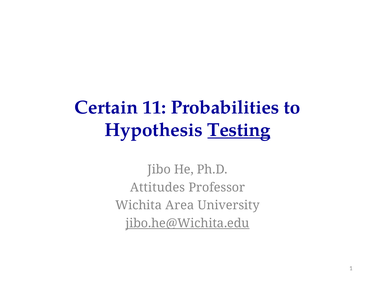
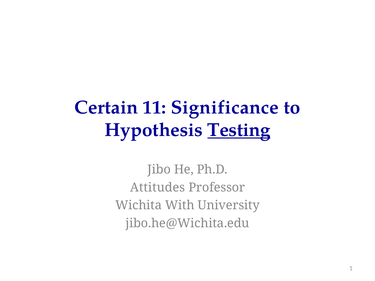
Probabilities: Probabilities -> Significance
Area: Area -> With
jibo.he@Wichita.edu underline: present -> none
